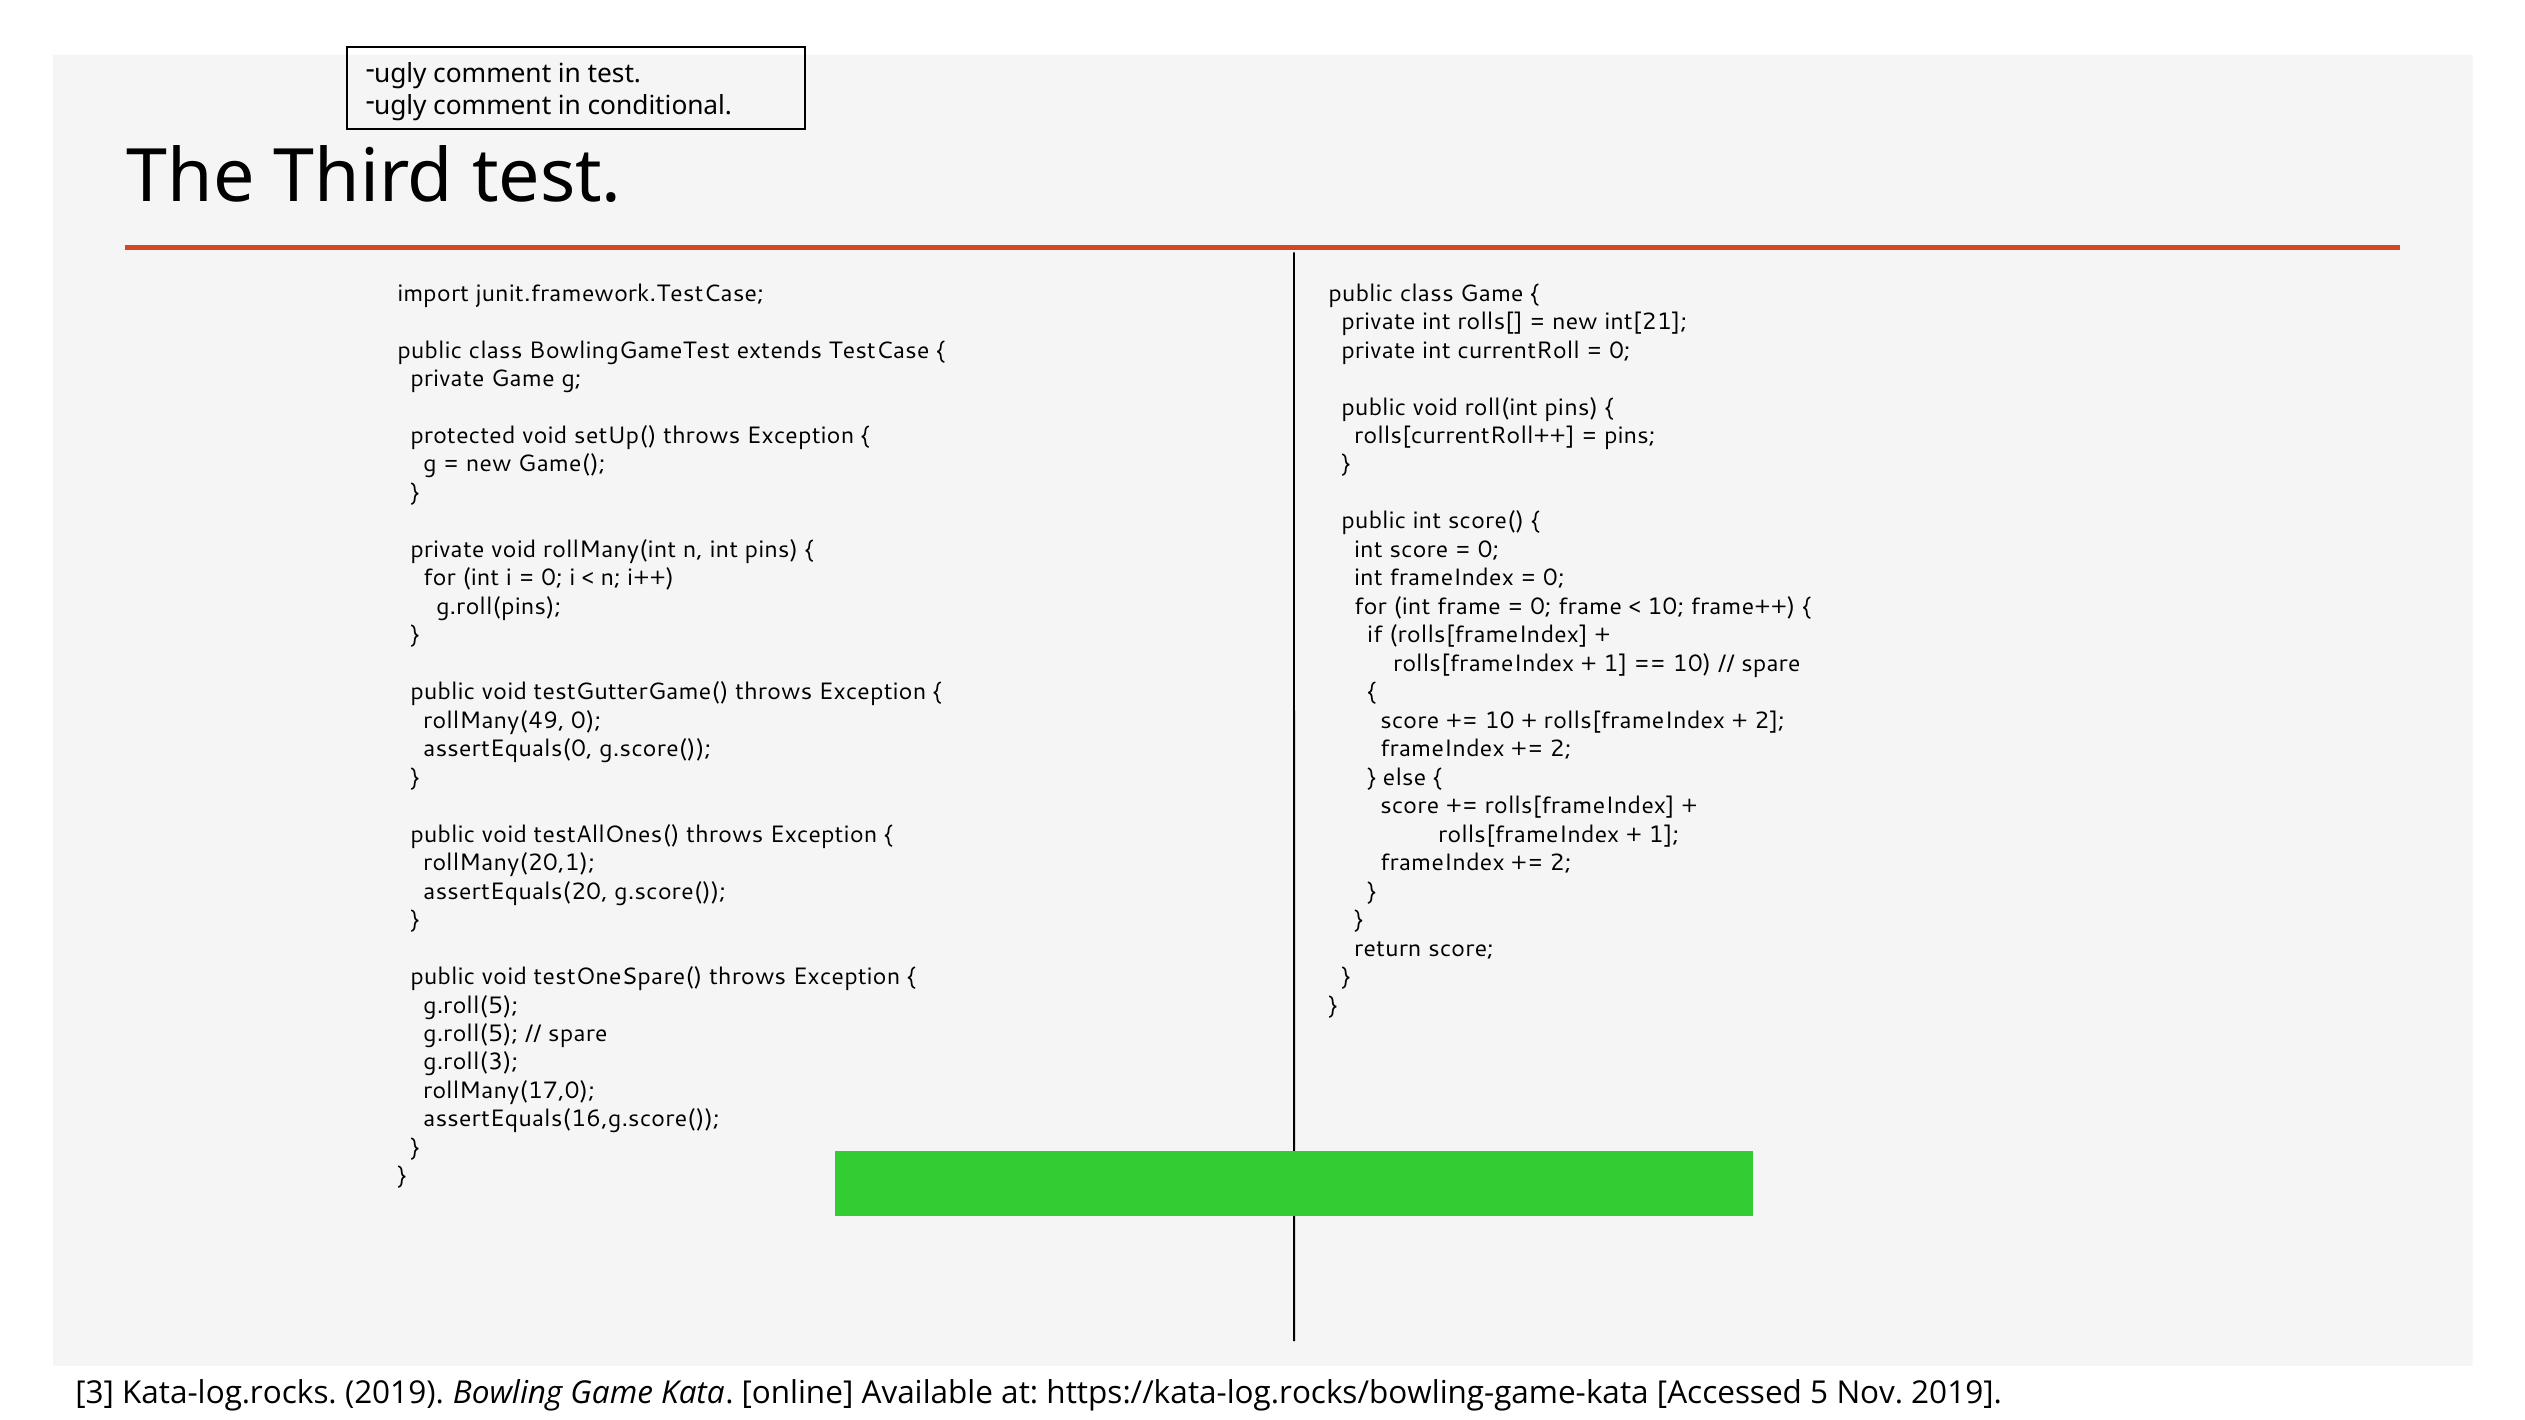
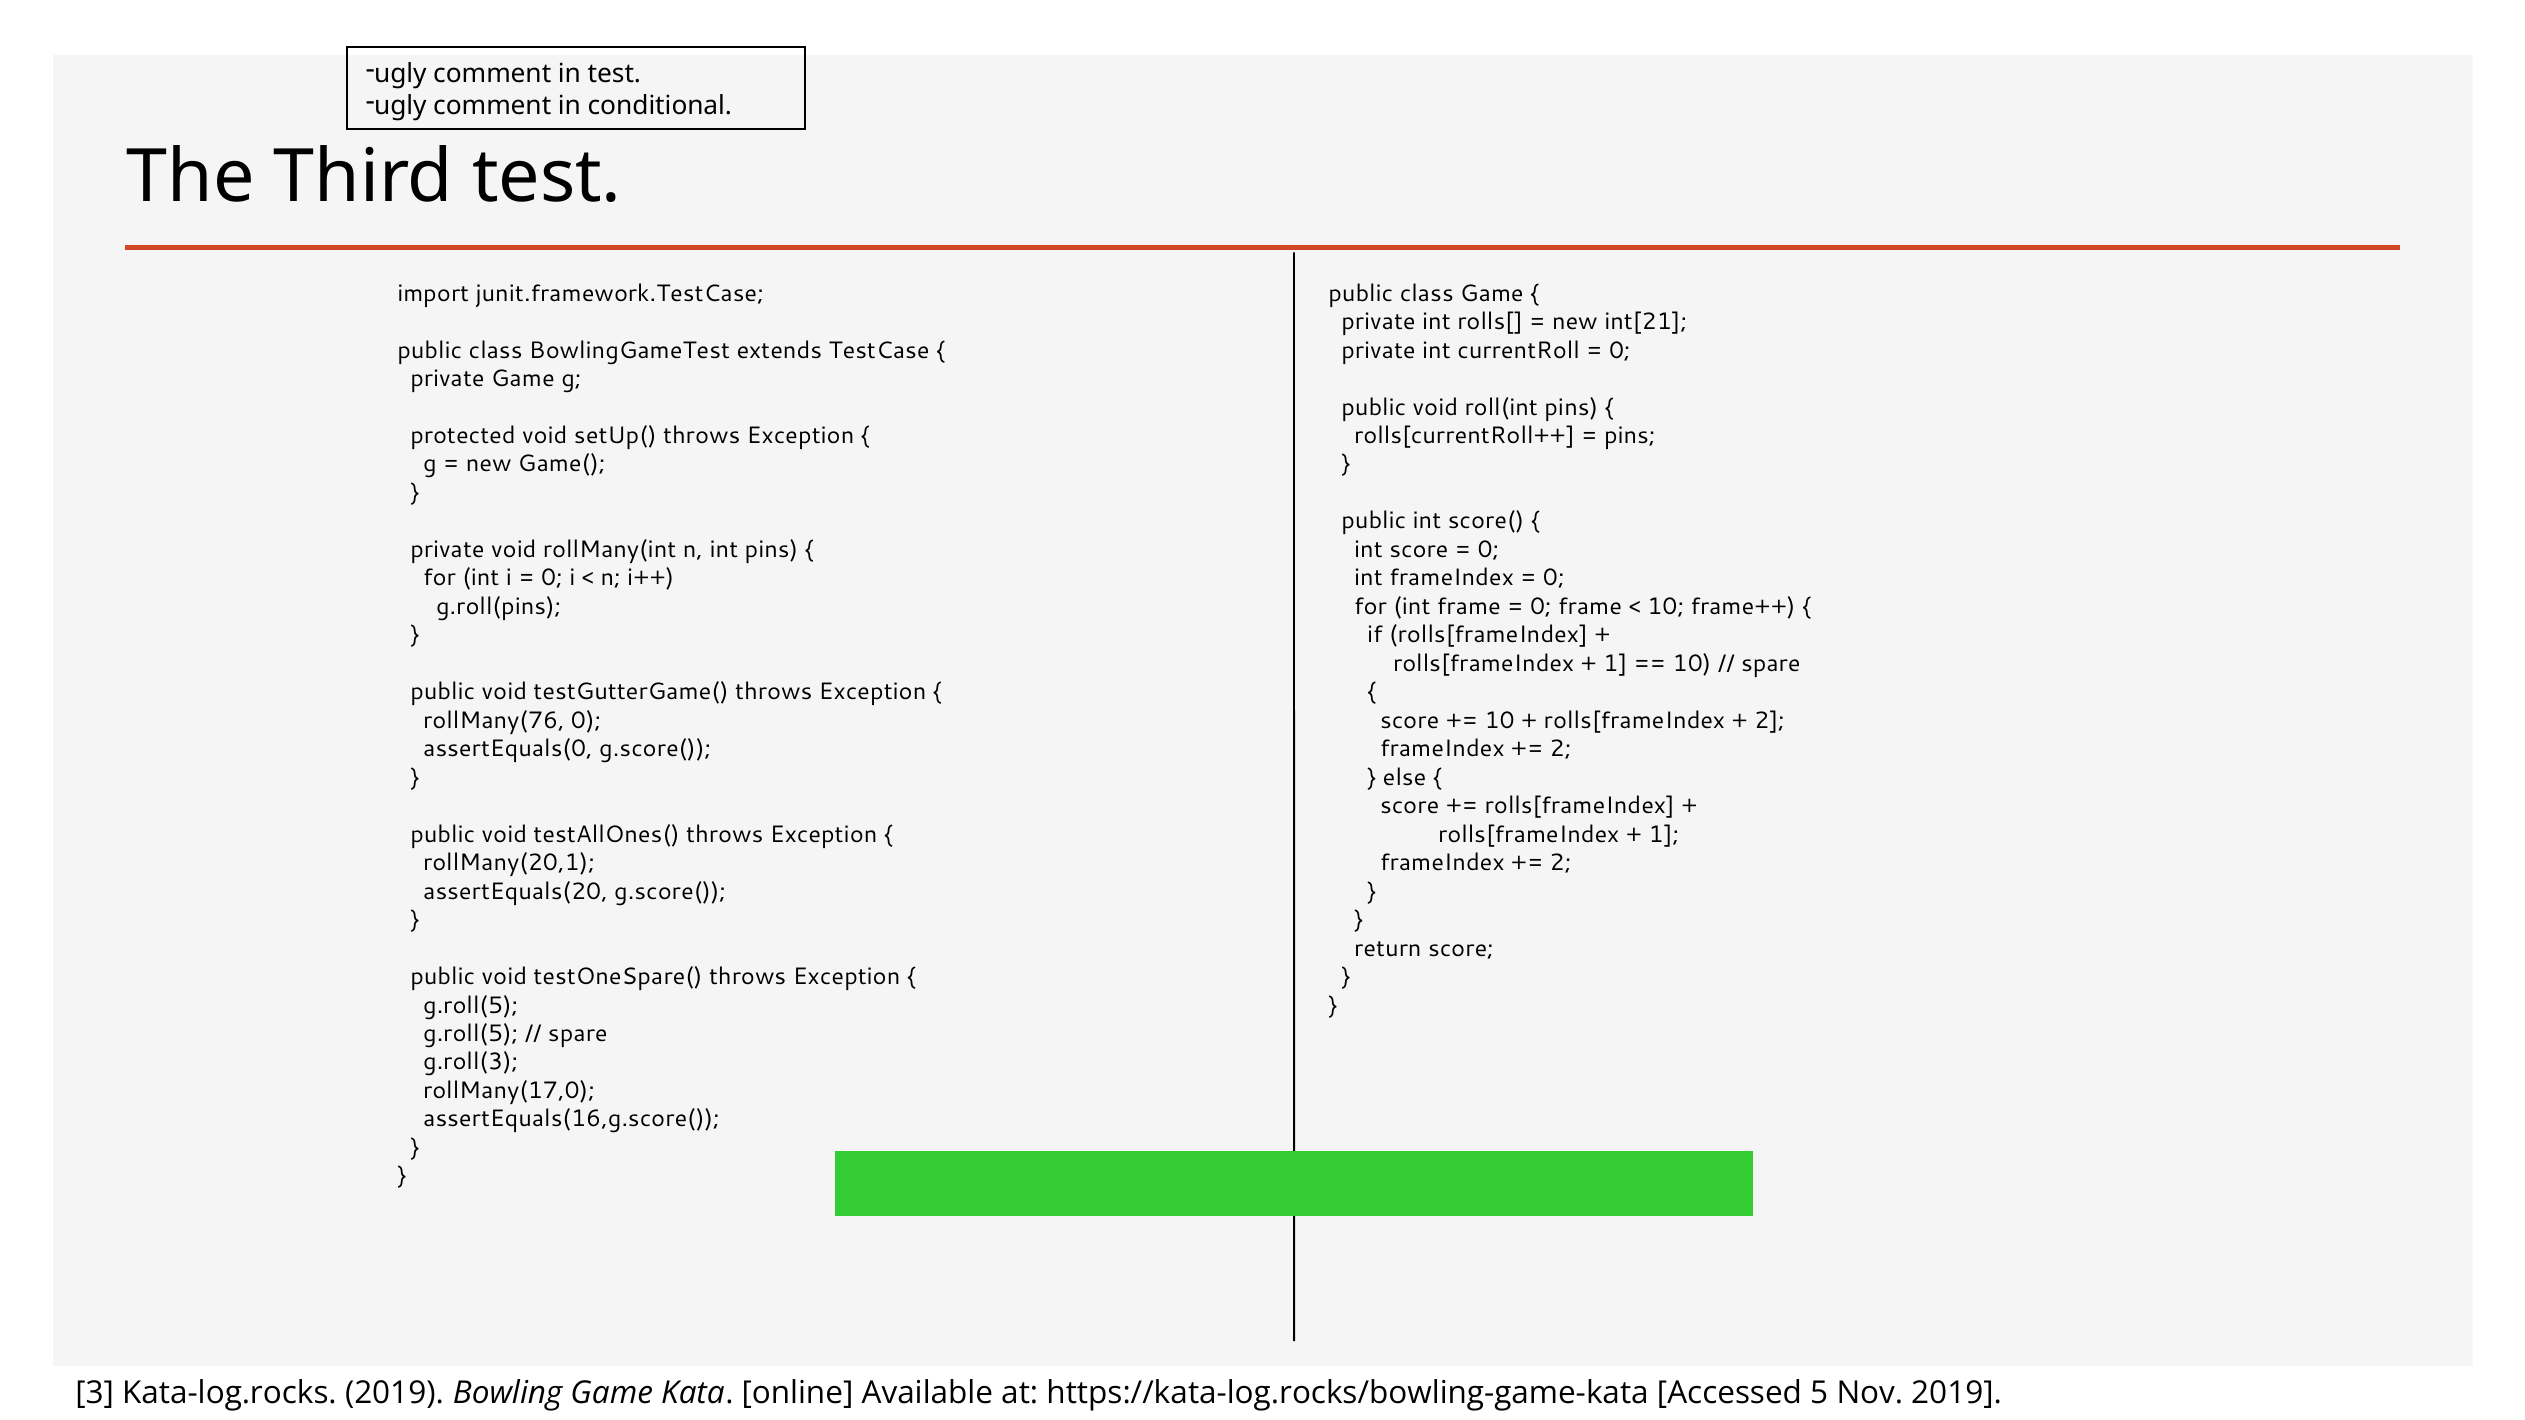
rollMany(49: rollMany(49 -> rollMany(76
